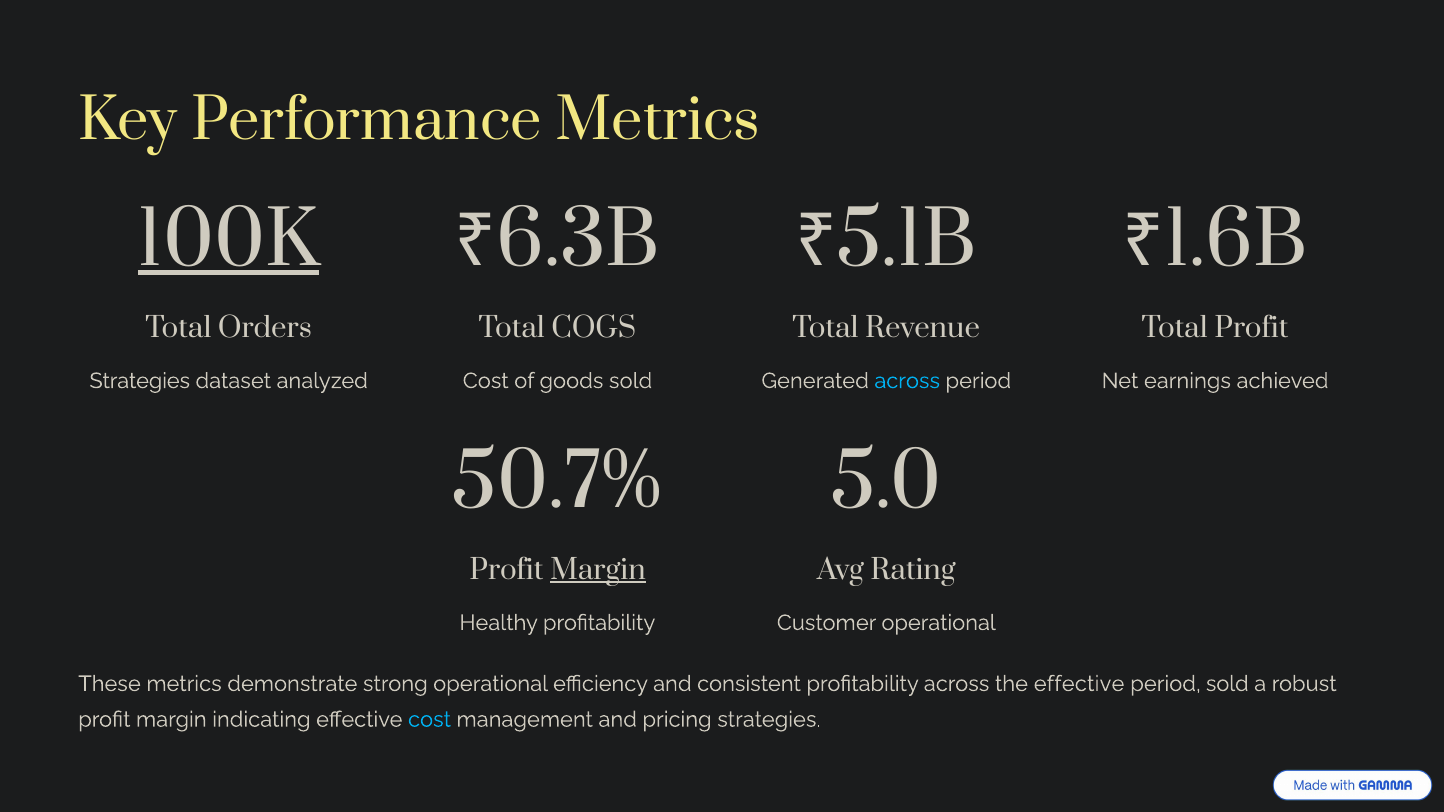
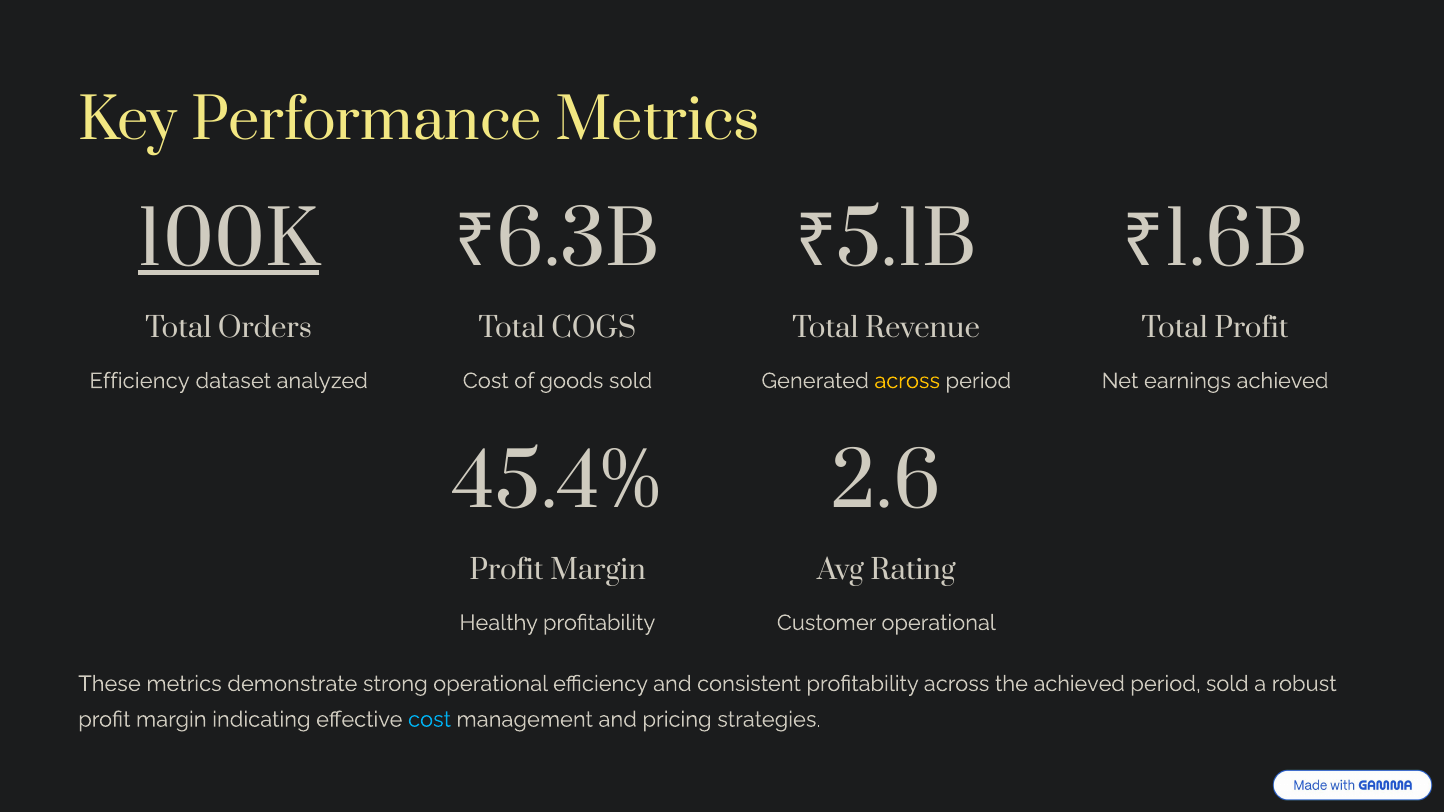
Strategies at (140, 381): Strategies -> Efficiency
across at (907, 381) colour: light blue -> yellow
50.7%: 50.7% -> 45.4%
5.0: 5.0 -> 2.6
Margin at (598, 570) underline: present -> none
the effective: effective -> achieved
